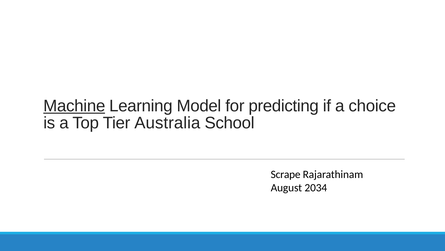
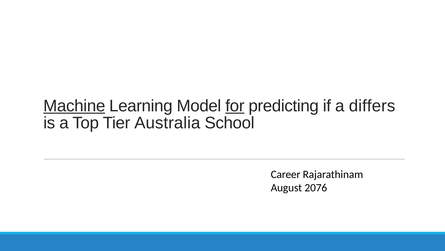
for underline: none -> present
choice: choice -> differs
Scrape: Scrape -> Career
2034: 2034 -> 2076
